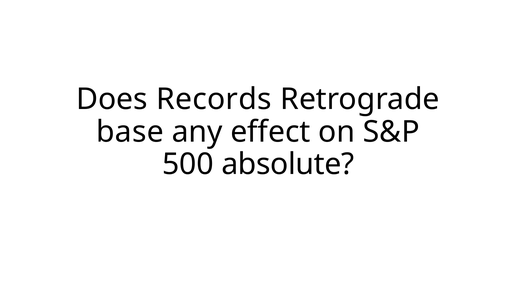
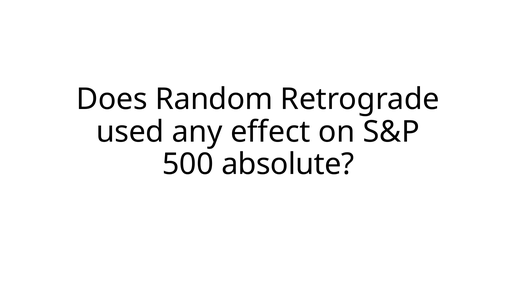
Records: Records -> Random
base: base -> used
